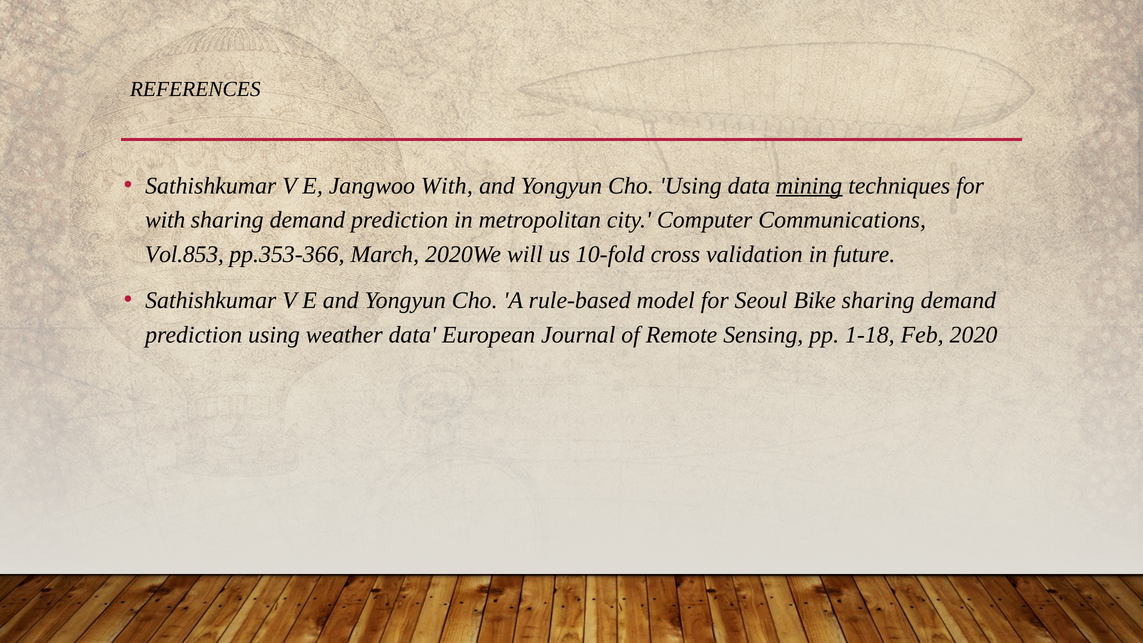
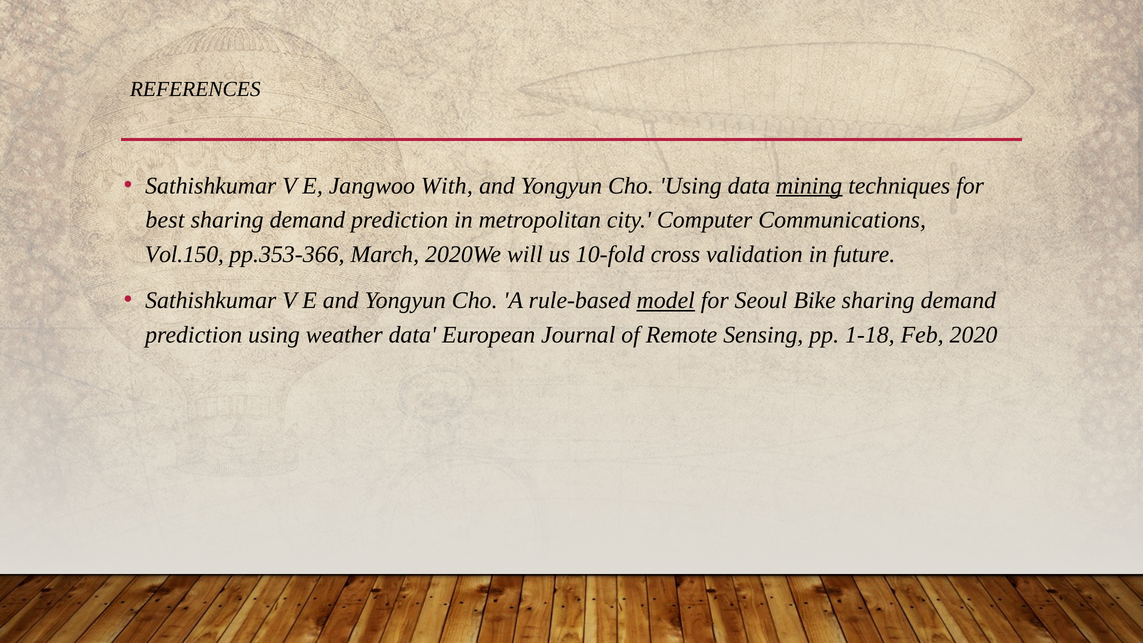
with at (165, 220): with -> best
Vol.853: Vol.853 -> Vol.150
model underline: none -> present
